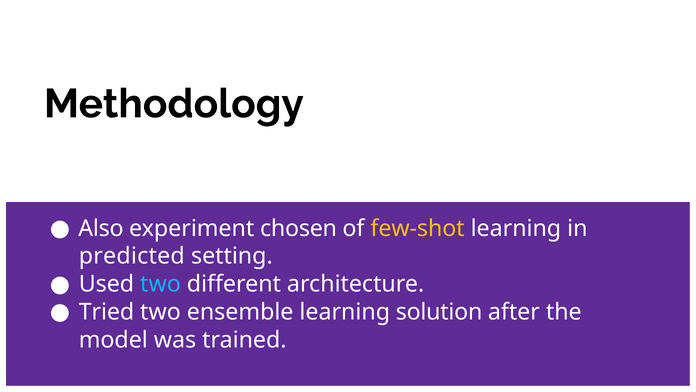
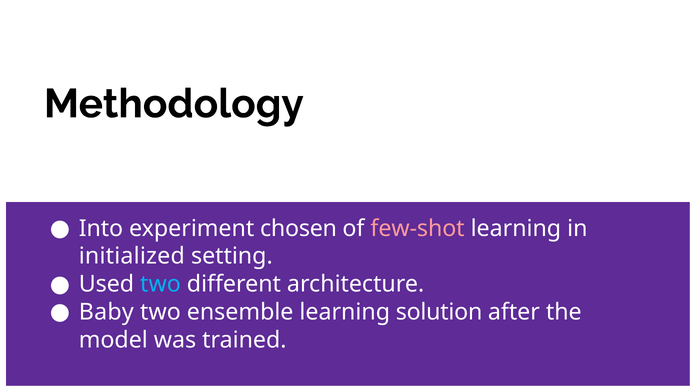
Also: Also -> Into
few-shot colour: yellow -> pink
predicted: predicted -> initialized
Tried: Tried -> Baby
